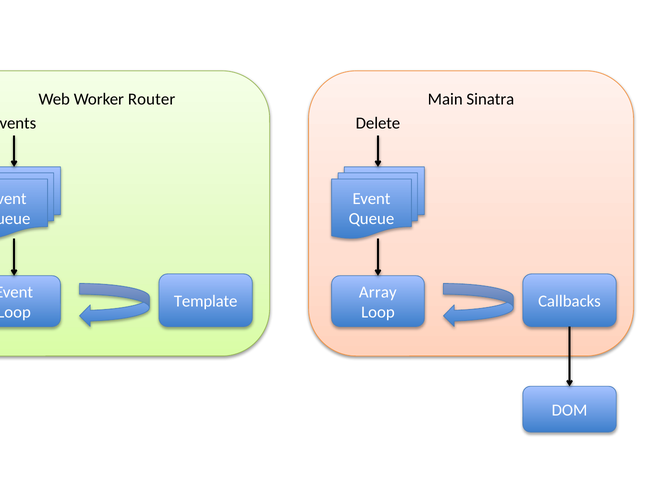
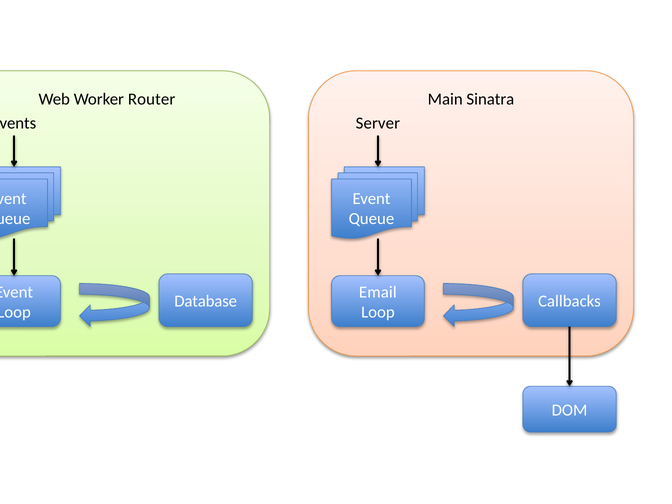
Delete: Delete -> Server
Array: Array -> Email
Template: Template -> Database
